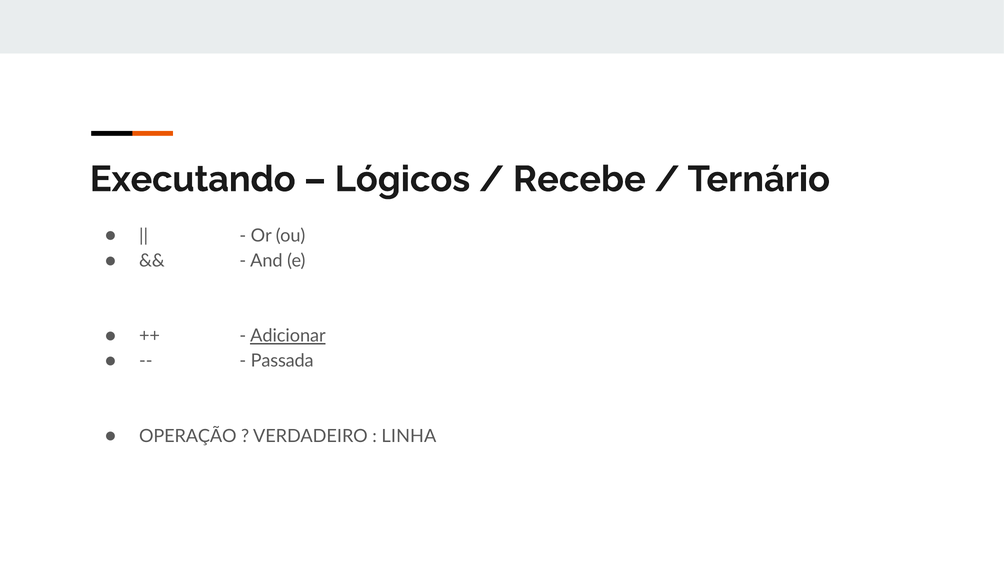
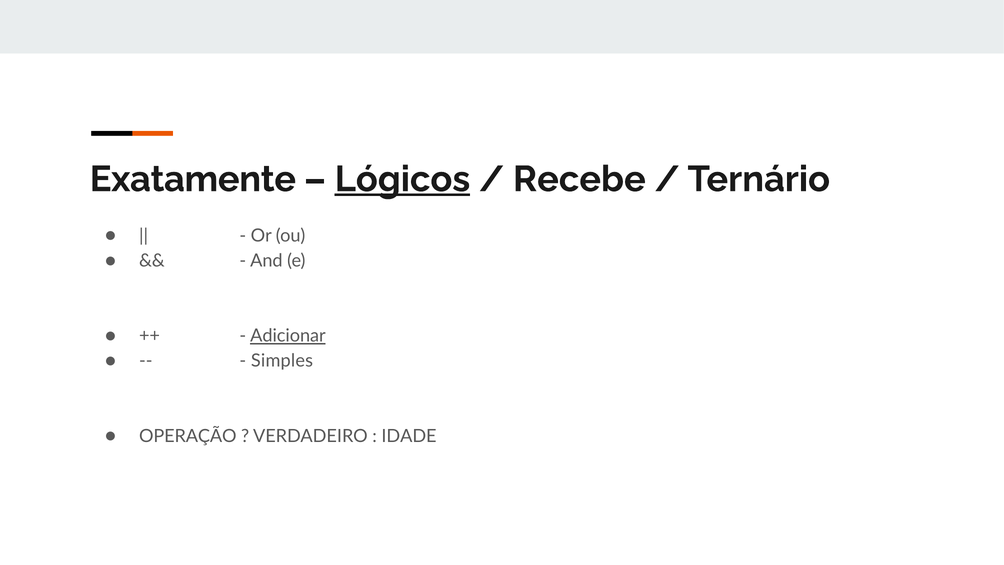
Executando: Executando -> Exatamente
Lógicos underline: none -> present
Passada: Passada -> Simples
LINHA: LINHA -> IDADE
